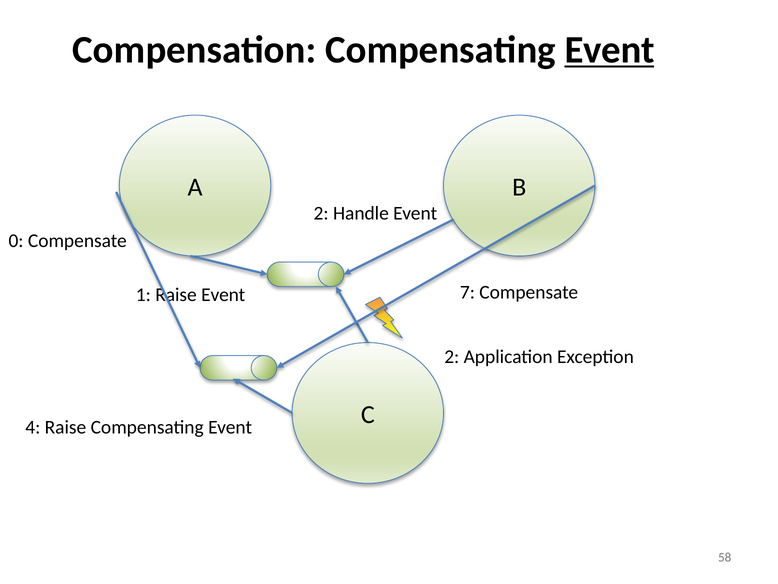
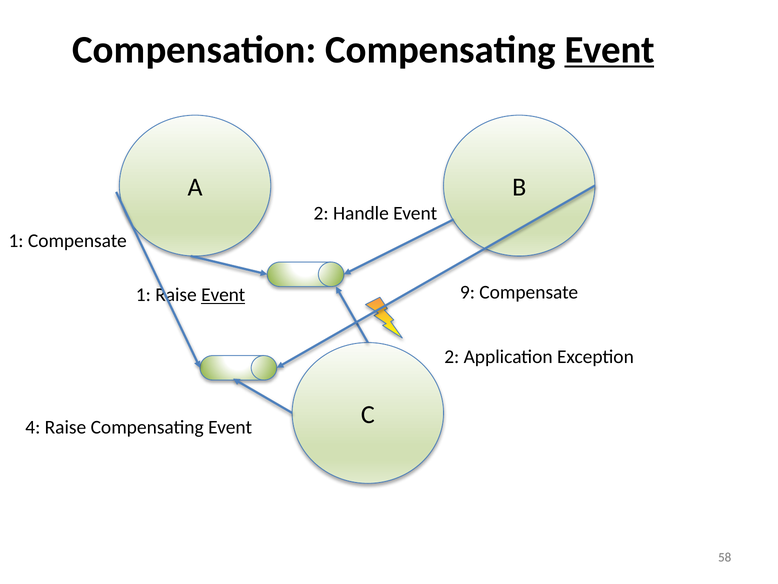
0 at (16, 241): 0 -> 1
7: 7 -> 9
Event at (223, 295) underline: none -> present
